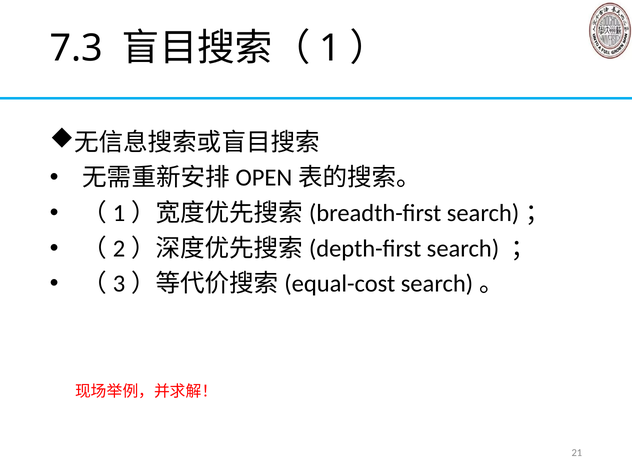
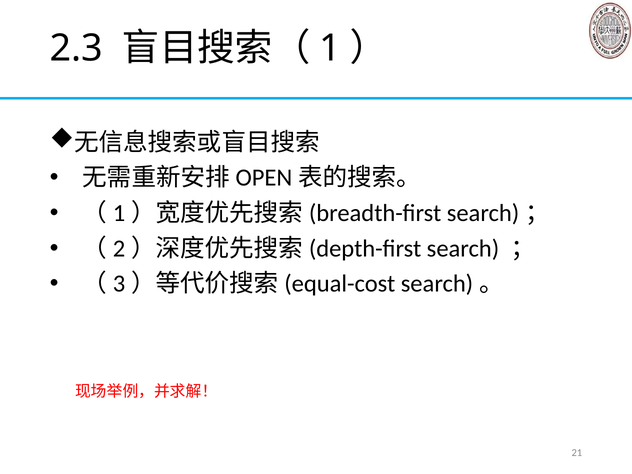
7.3: 7.3 -> 2.3
